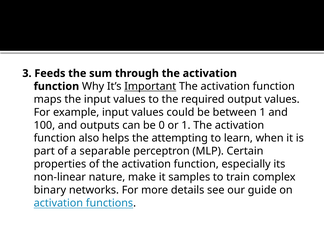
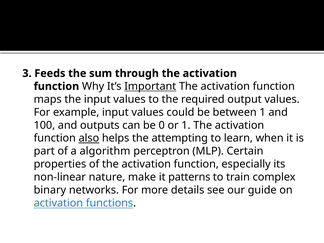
also underline: none -> present
separable: separable -> algorithm
samples: samples -> patterns
